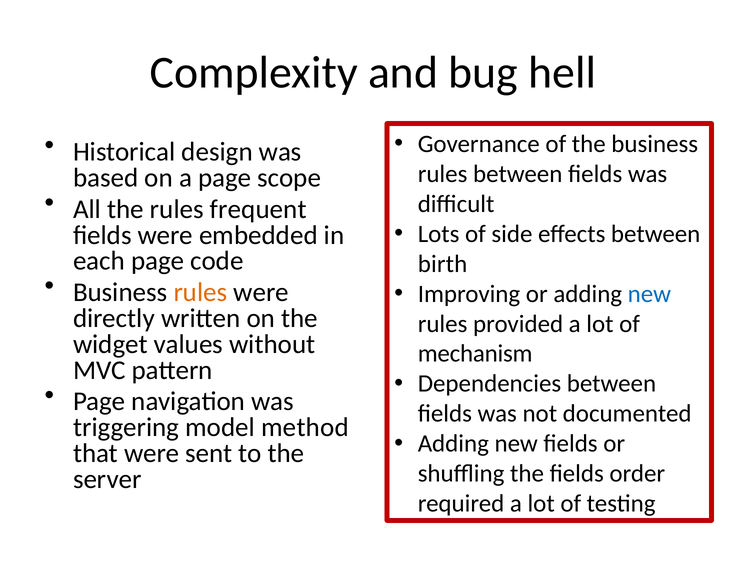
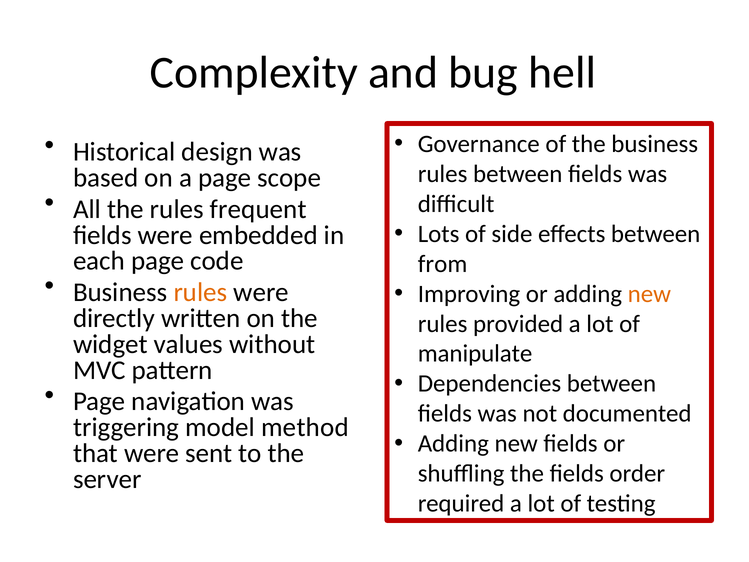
birth: birth -> from
new at (649, 294) colour: blue -> orange
mechanism: mechanism -> manipulate
